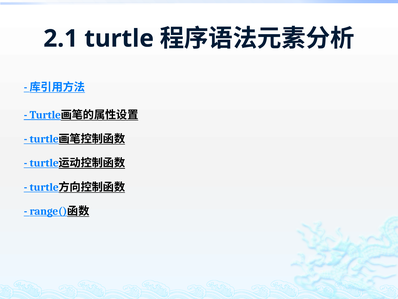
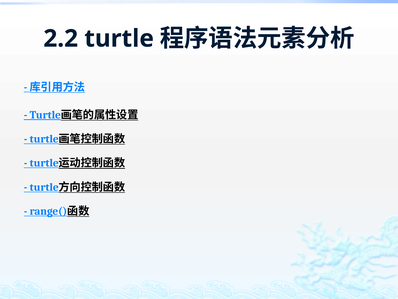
2.1: 2.1 -> 2.2
